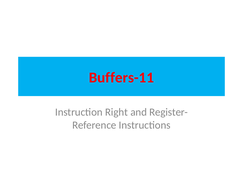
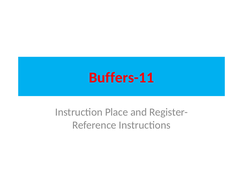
Right: Right -> Place
